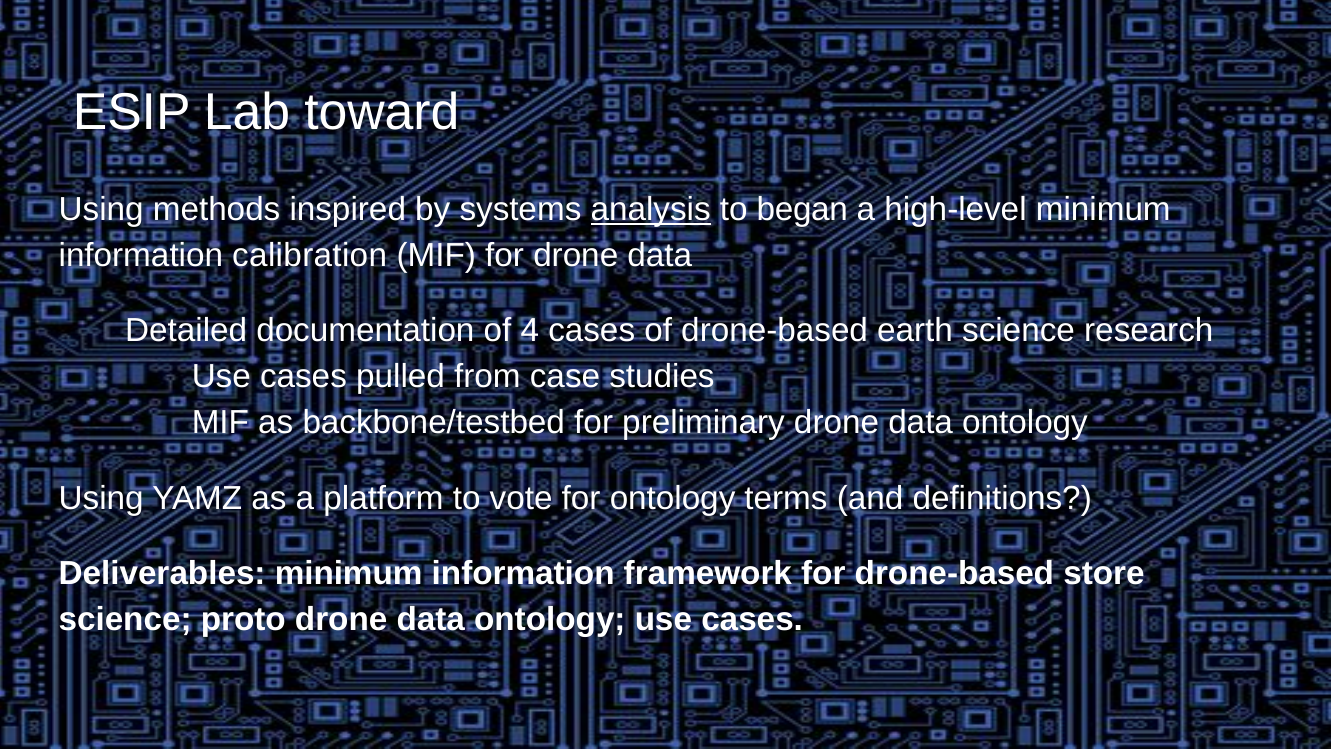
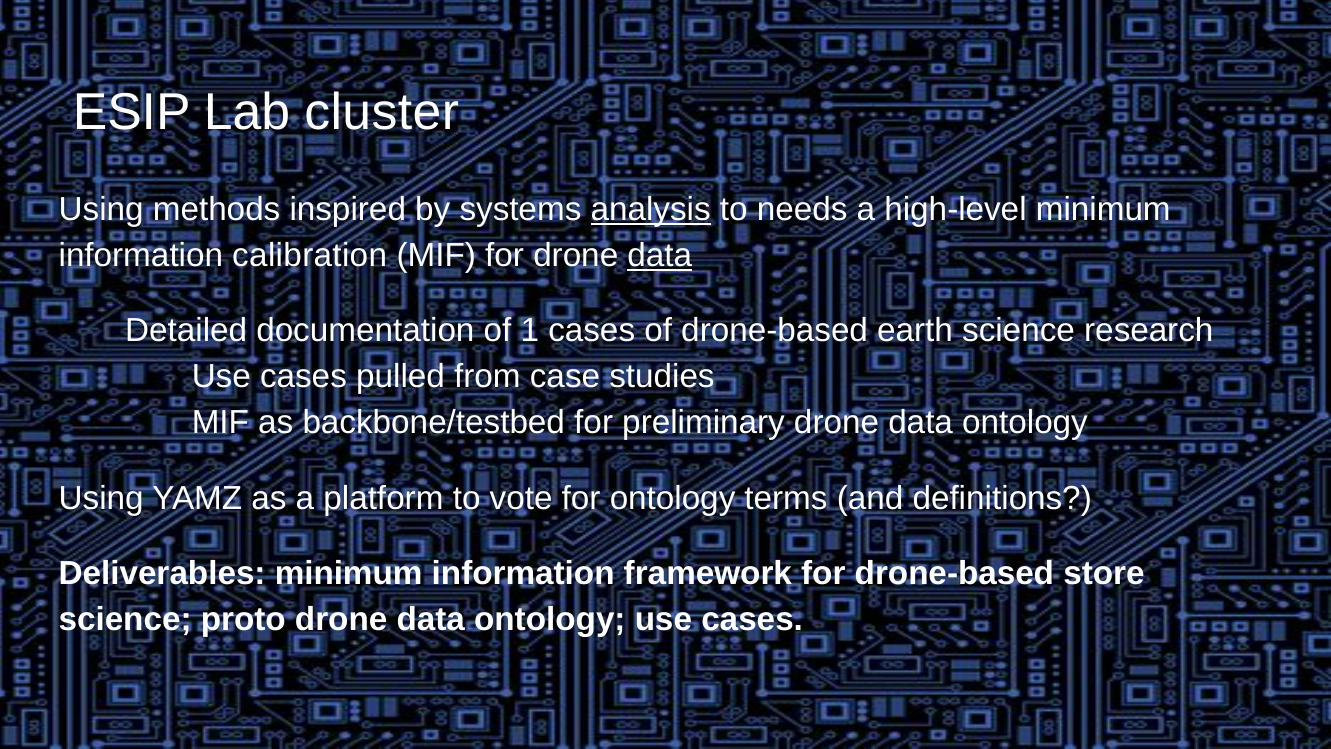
toward: toward -> cluster
began: began -> needs
data at (660, 255) underline: none -> present
4: 4 -> 1
